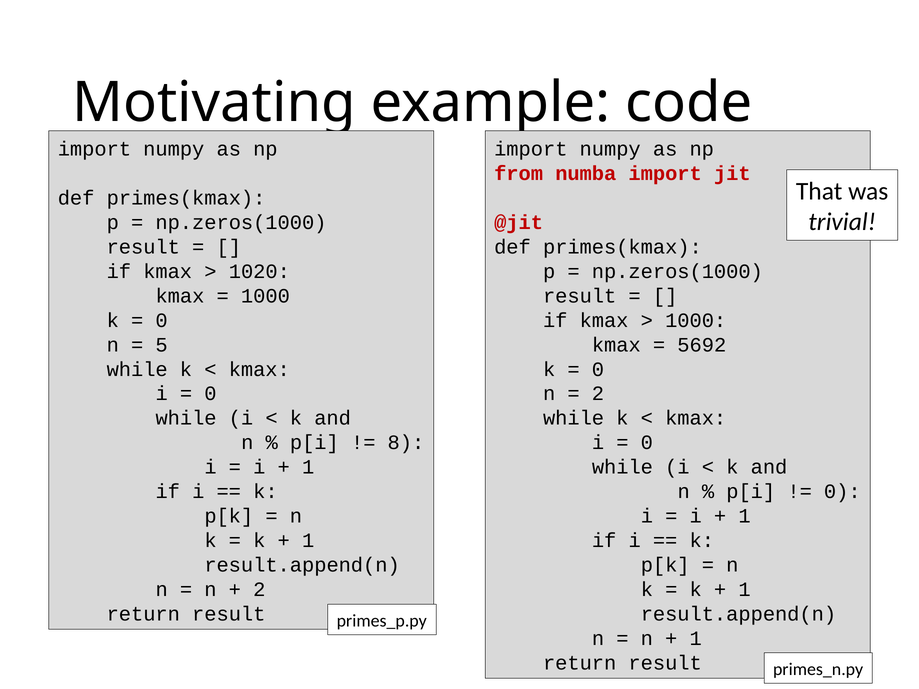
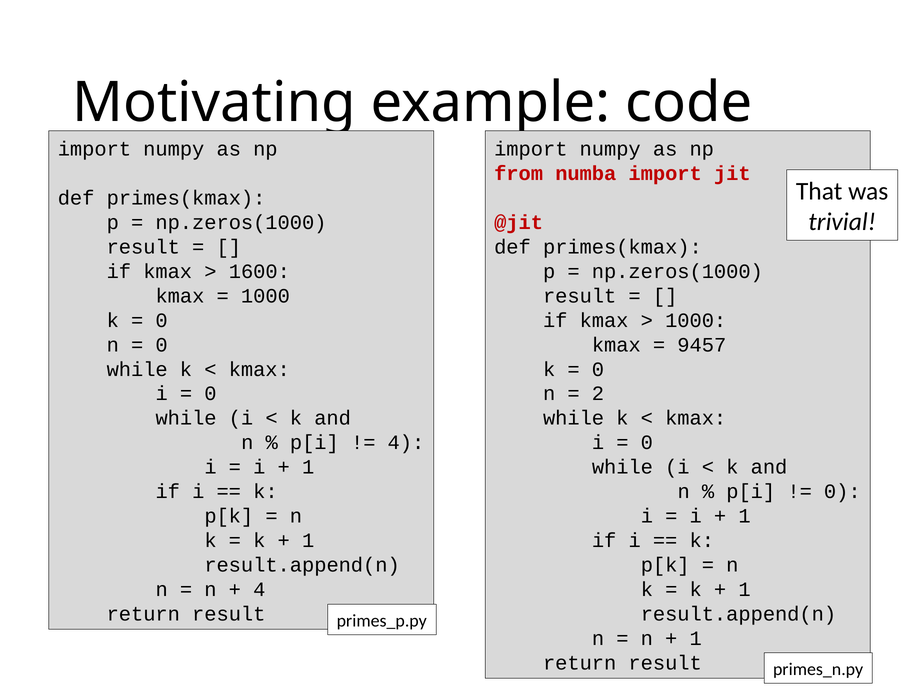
1020: 1020 -> 1600
5 at (162, 345): 5 -> 0
5692: 5692 -> 9457
8 at (406, 443): 8 -> 4
2 at (259, 590): 2 -> 4
